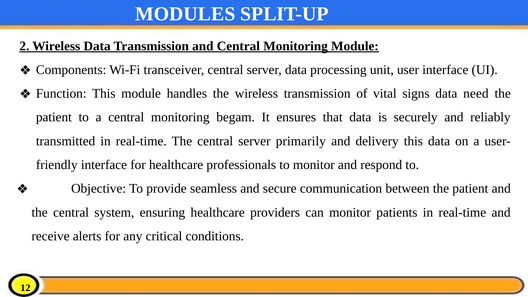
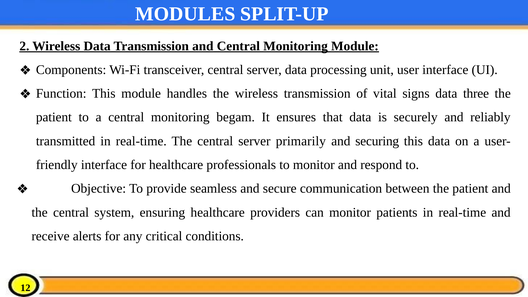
need: need -> three
delivery: delivery -> securing
